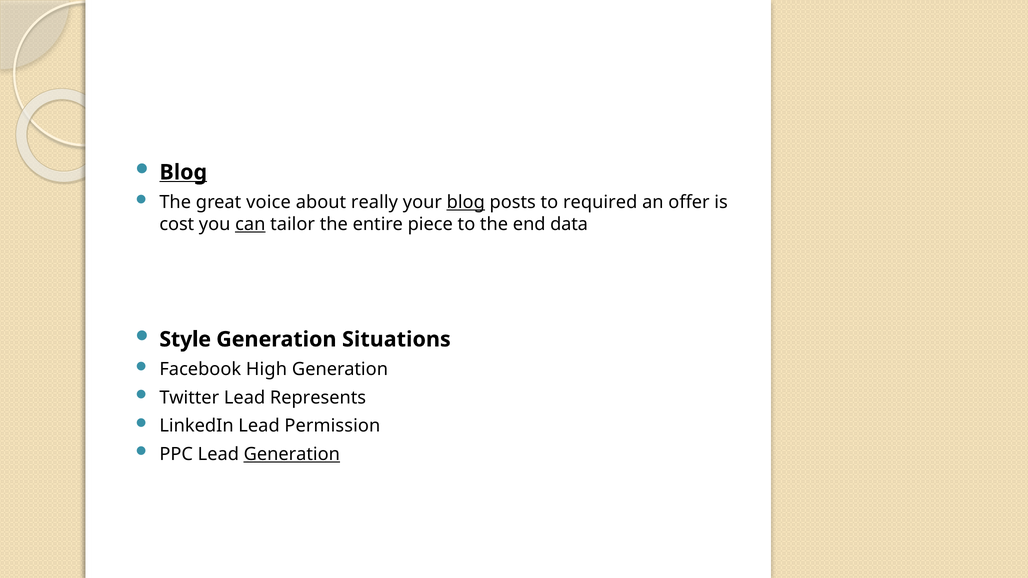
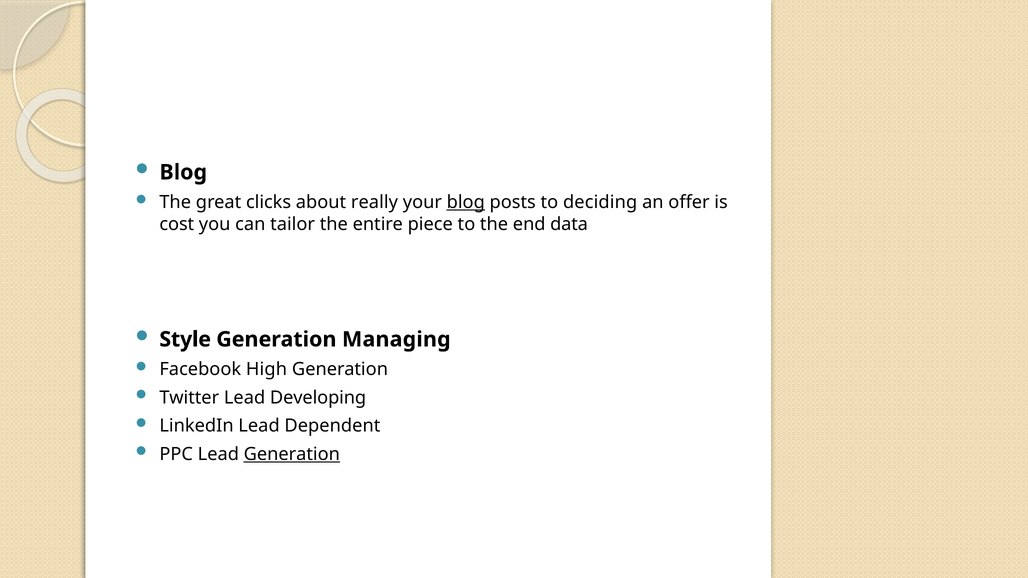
Blog at (183, 172) underline: present -> none
voice: voice -> clicks
required: required -> deciding
can underline: present -> none
Situations: Situations -> Managing
Represents: Represents -> Developing
Permission: Permission -> Dependent
